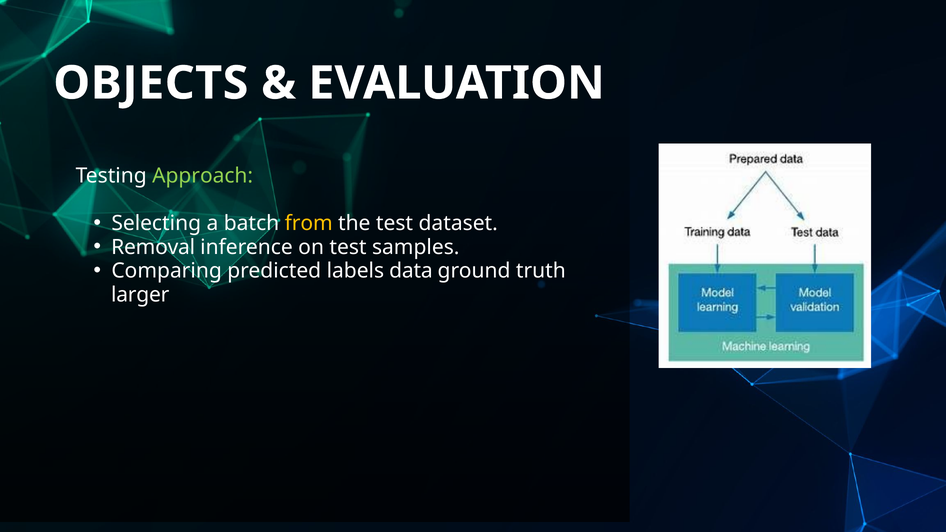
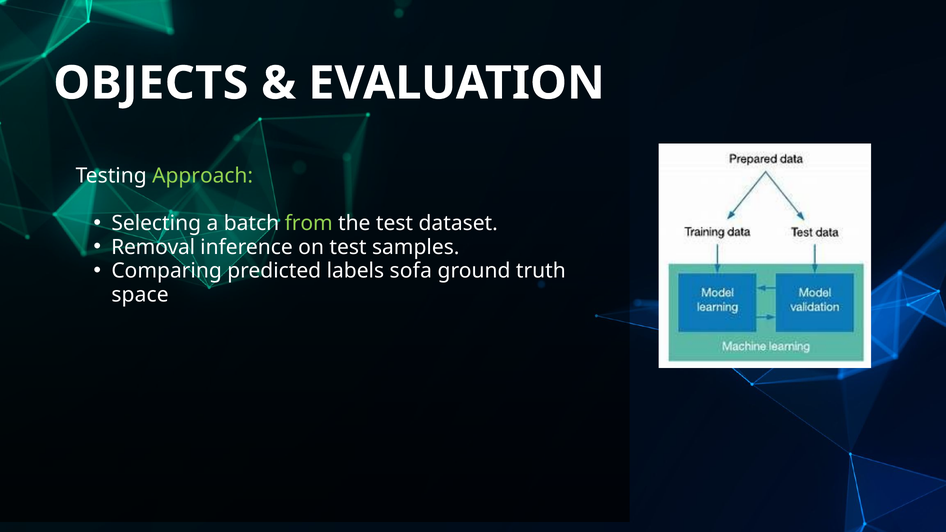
from colour: yellow -> light green
data: data -> sofa
larger: larger -> space
